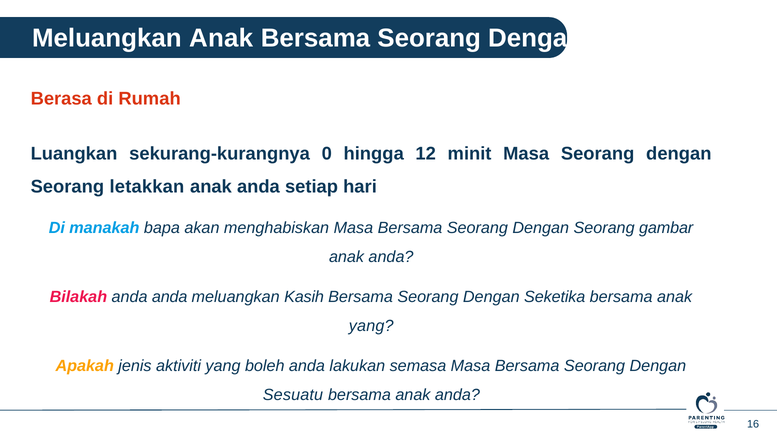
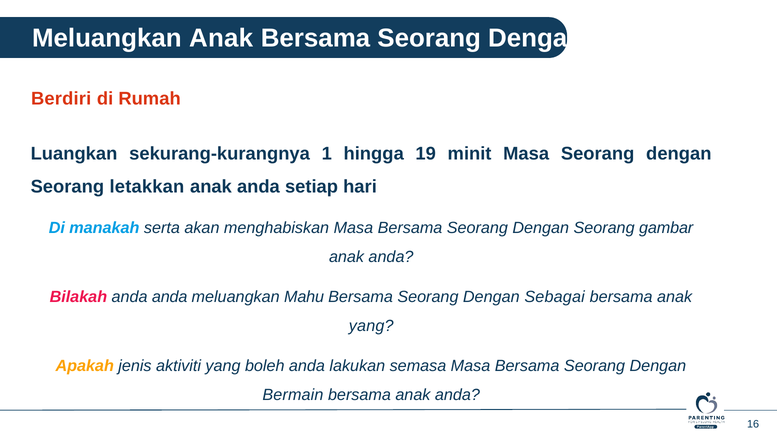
Berasa: Berasa -> Berdiri
0: 0 -> 1
12: 12 -> 19
bapa: bapa -> serta
Kasih: Kasih -> Mahu
Seketika: Seketika -> Sebagai
Sesuatu: Sesuatu -> Bermain
